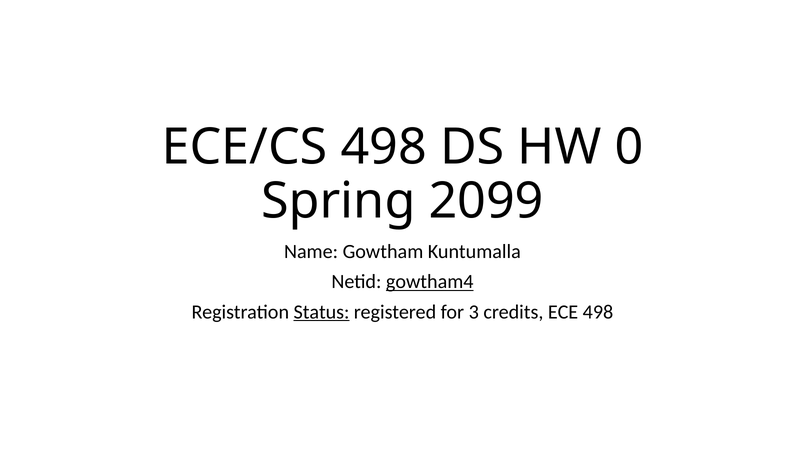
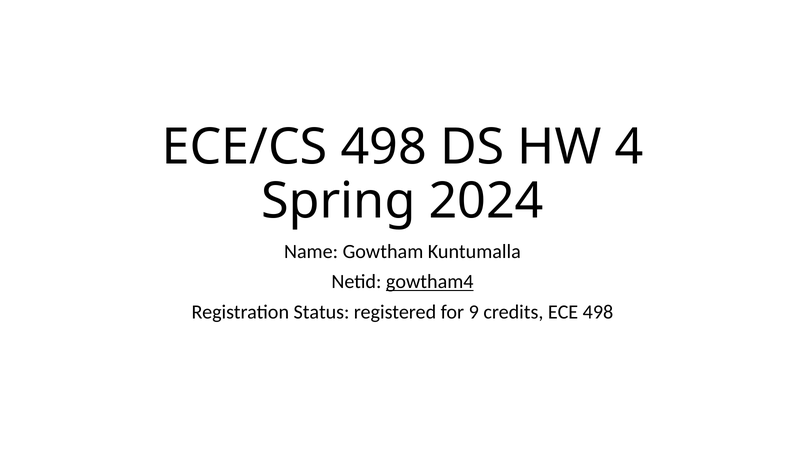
0: 0 -> 4
2099: 2099 -> 2024
Status underline: present -> none
3: 3 -> 9
